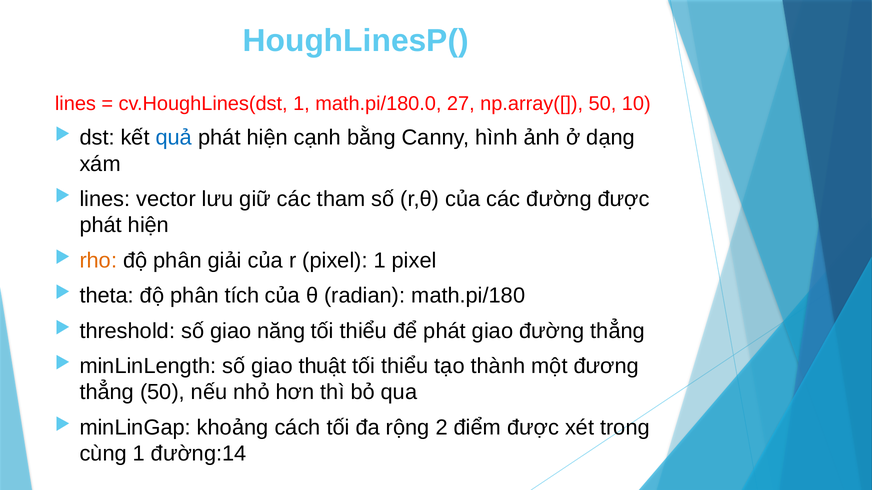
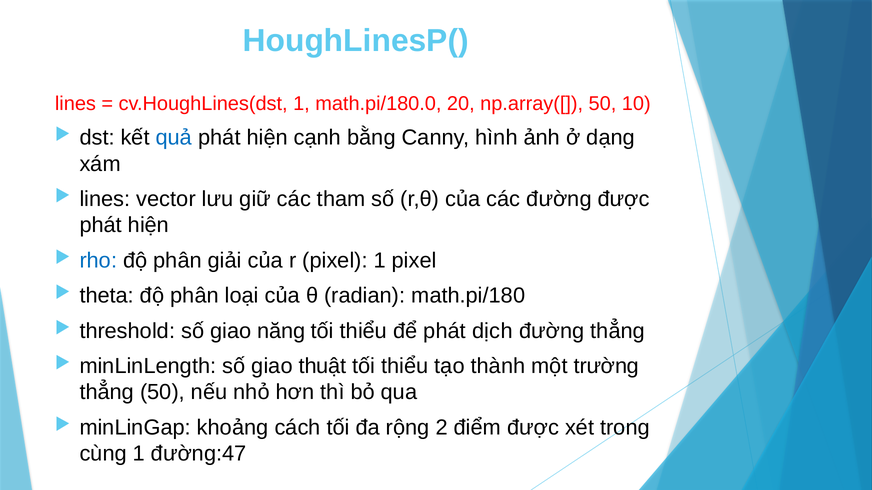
27: 27 -> 20
rho colour: orange -> blue
tích: tích -> loại
phát giao: giao -> dịch
đương: đương -> trường
đường:14: đường:14 -> đường:47
